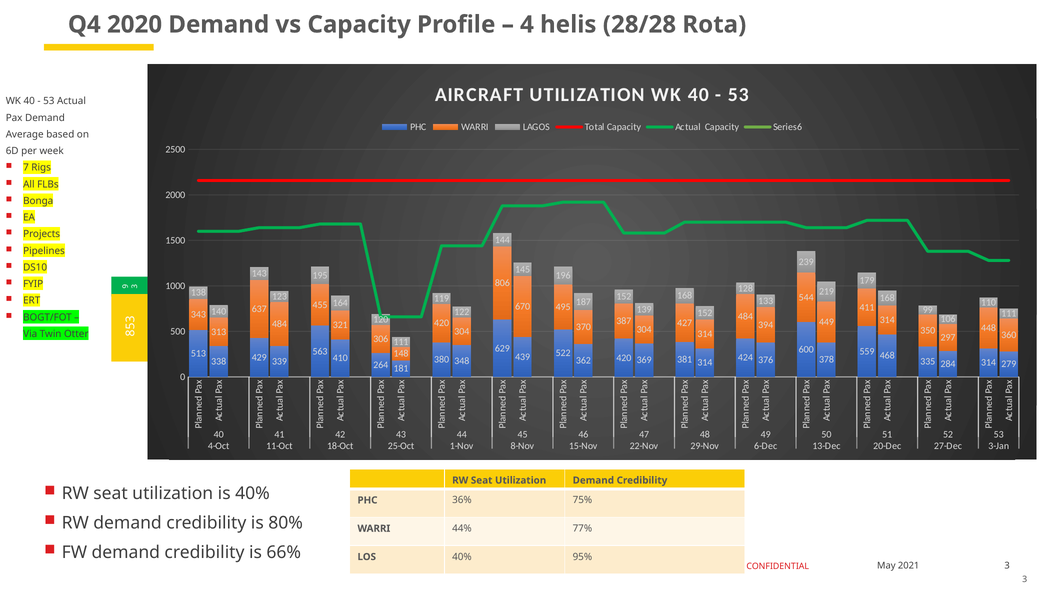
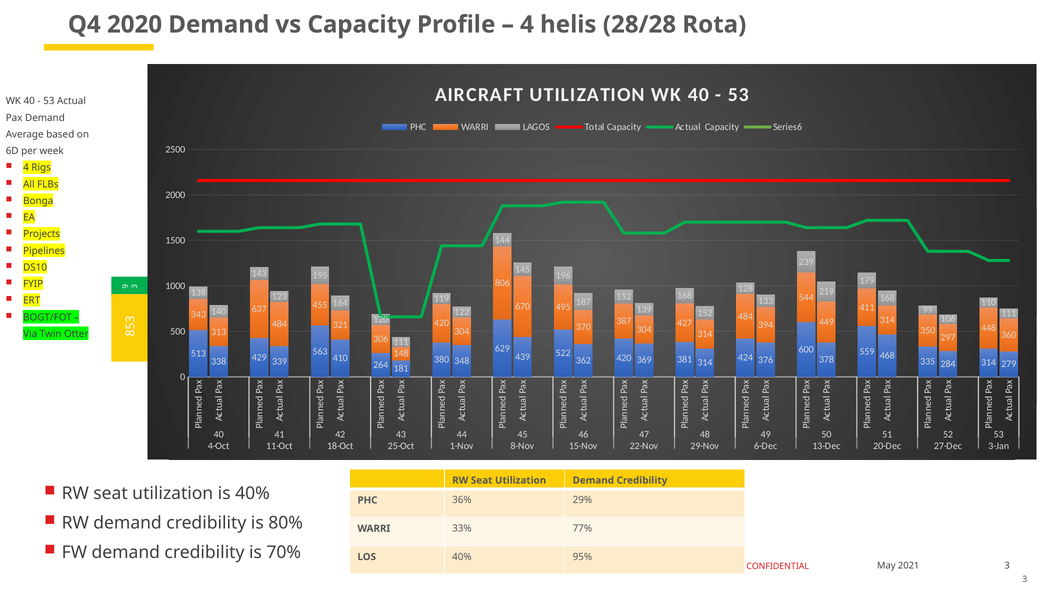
7 at (26, 168): 7 -> 4
75%: 75% -> 29%
44%: 44% -> 33%
66%: 66% -> 70%
